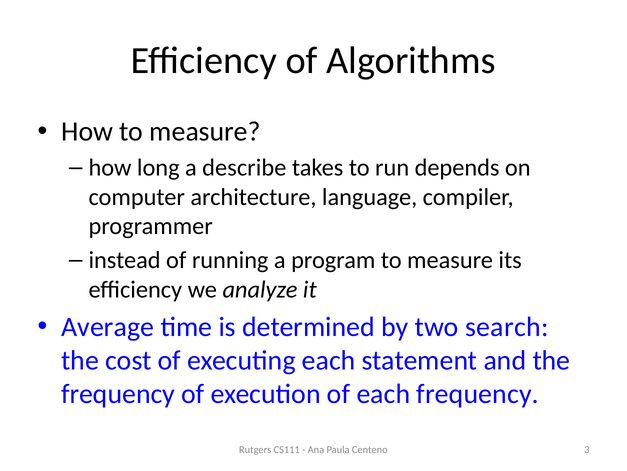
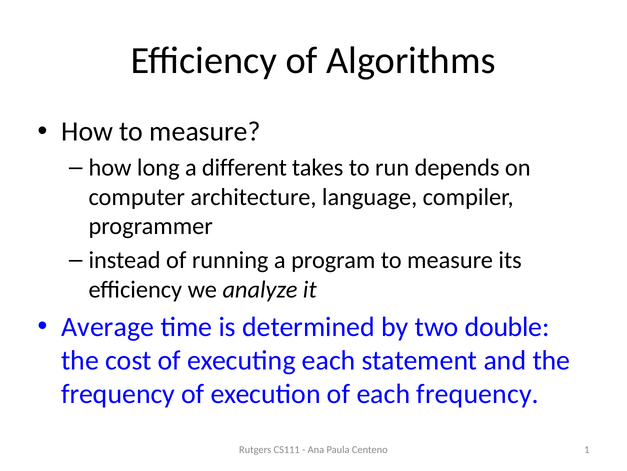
describe: describe -> different
search: search -> double
3: 3 -> 1
